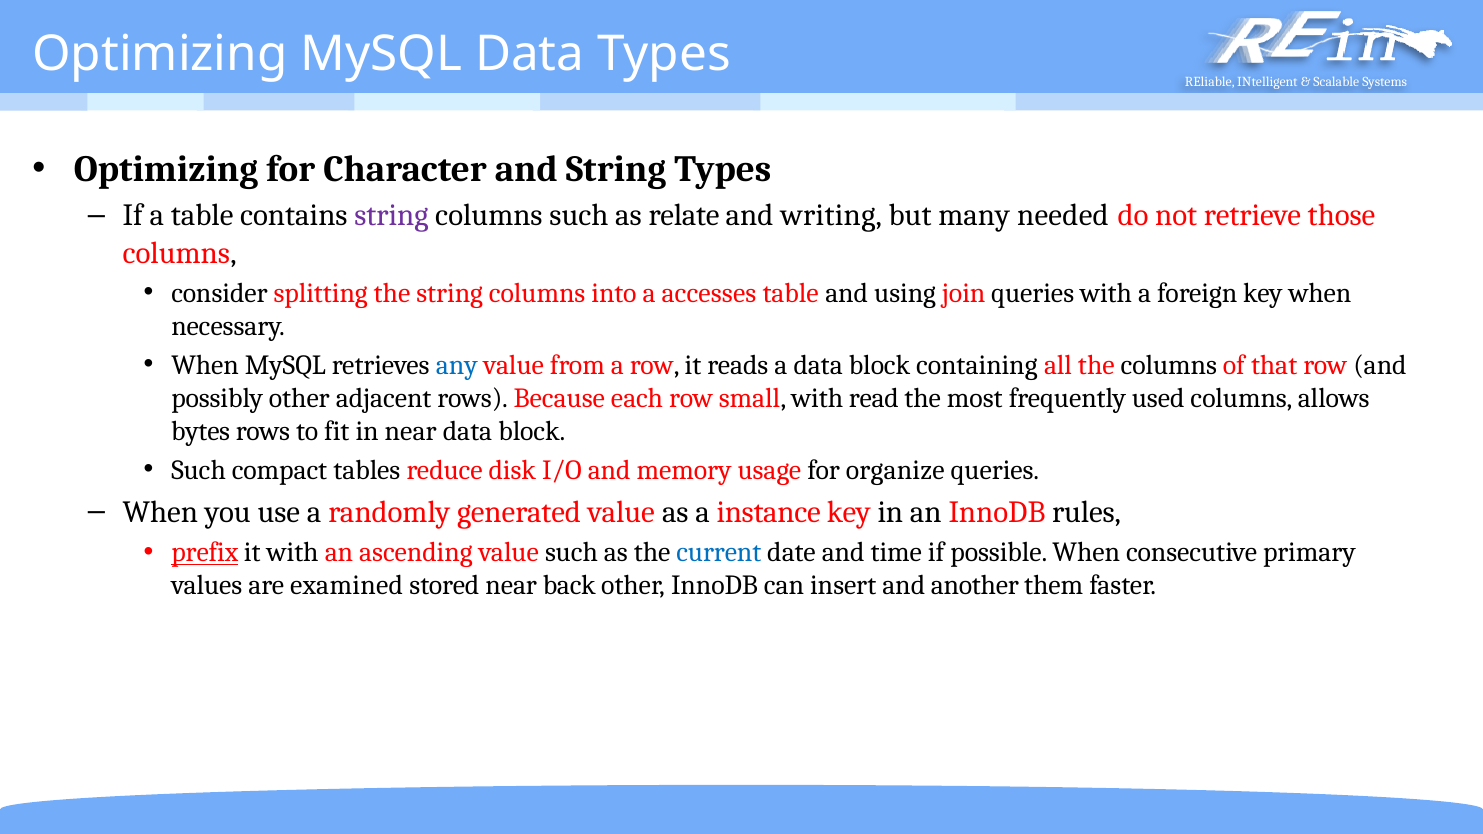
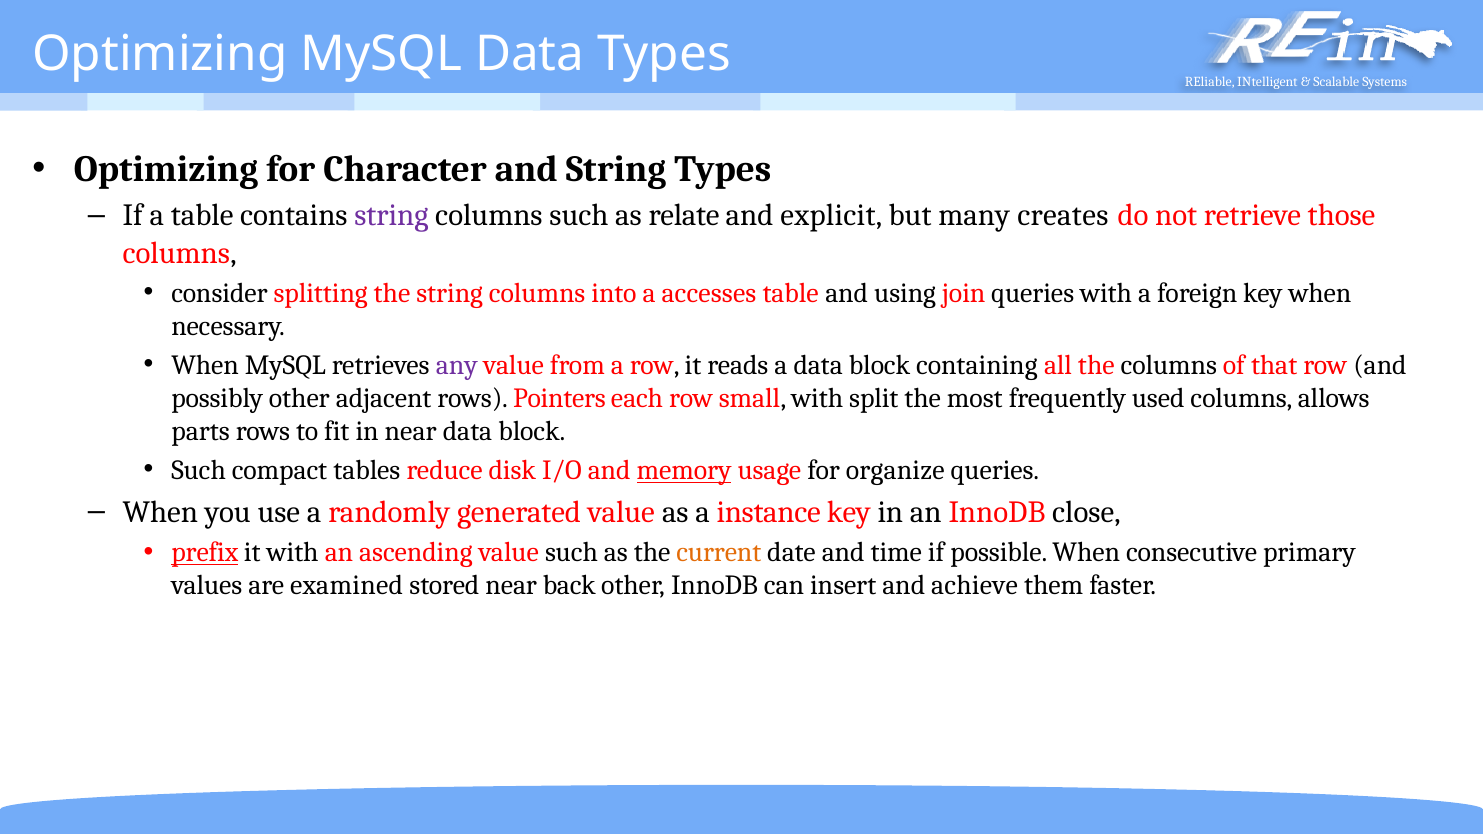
writing: writing -> explicit
needed: needed -> creates
any colour: blue -> purple
Because: Because -> Pointers
read: read -> split
bytes: bytes -> parts
memory underline: none -> present
rules: rules -> close
current colour: blue -> orange
another: another -> achieve
